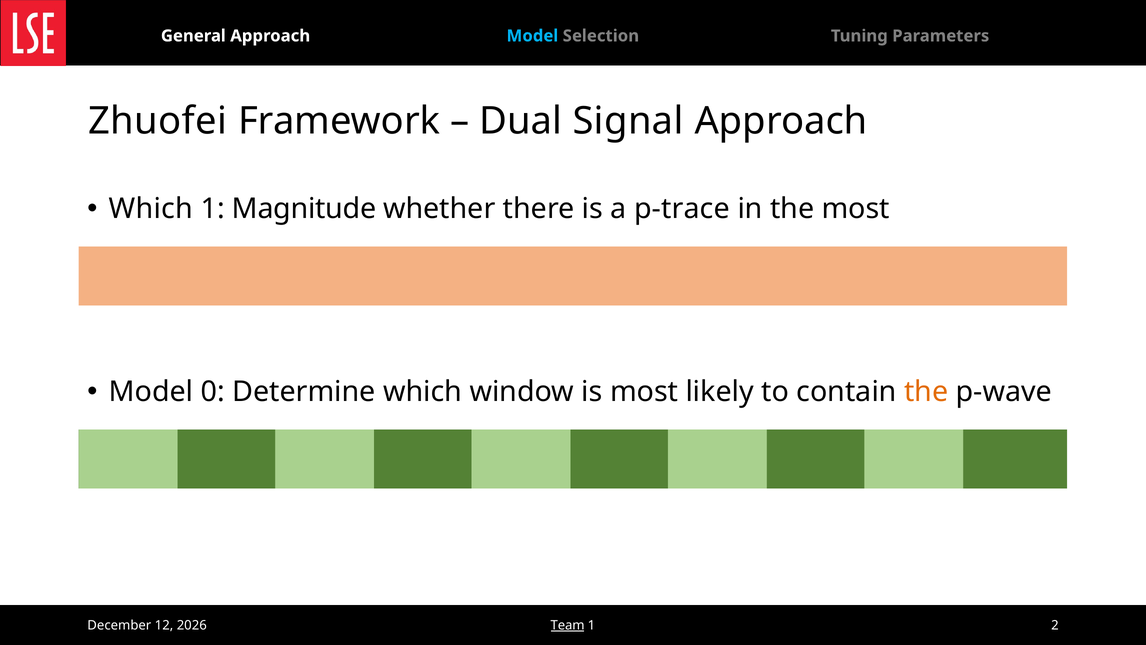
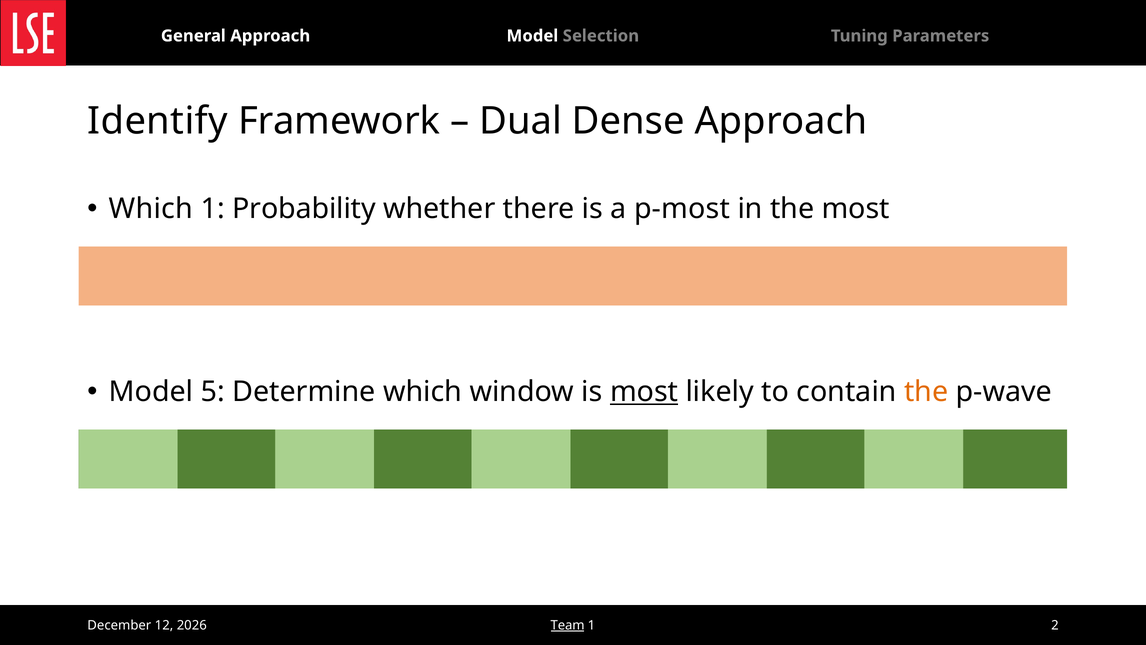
Model at (532, 36) colour: light blue -> white
Zhuofei: Zhuofei -> Identify
Signal: Signal -> Dense
Magnitude: Magnitude -> Probability
p-trace: p-trace -> p-most
0: 0 -> 5
most at (644, 392) underline: none -> present
